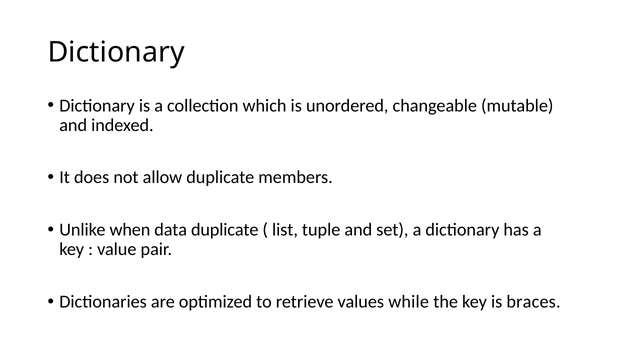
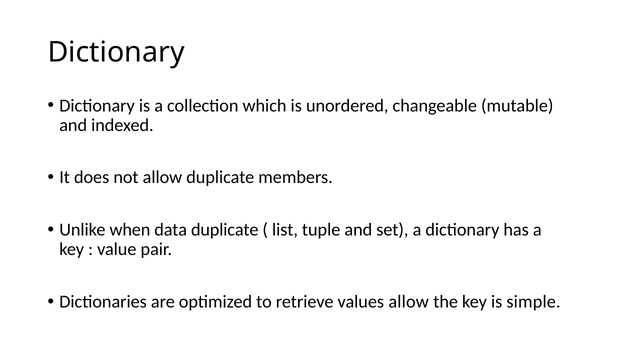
values while: while -> allow
braces: braces -> simple
